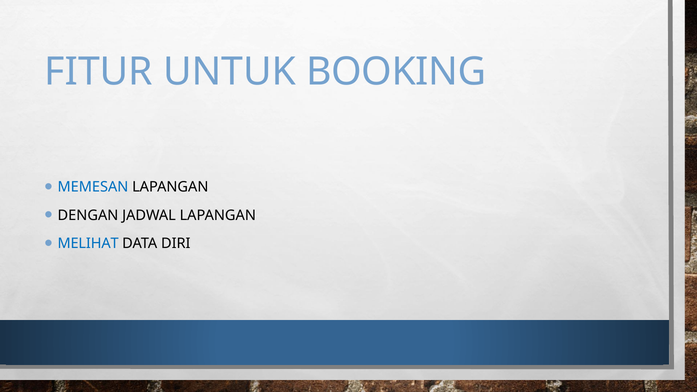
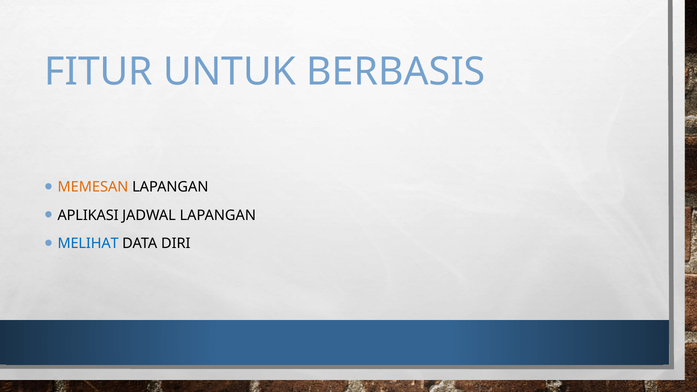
BOOKING: BOOKING -> BERBASIS
MEMESAN colour: blue -> orange
DENGAN: DENGAN -> APLIKASI
